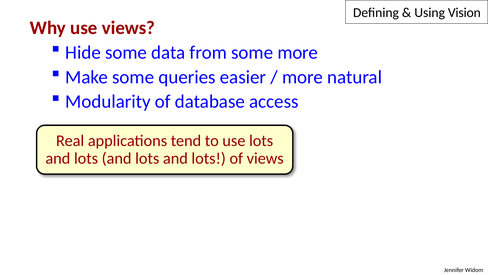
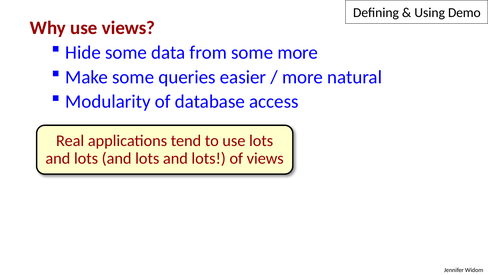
Vision: Vision -> Demo
